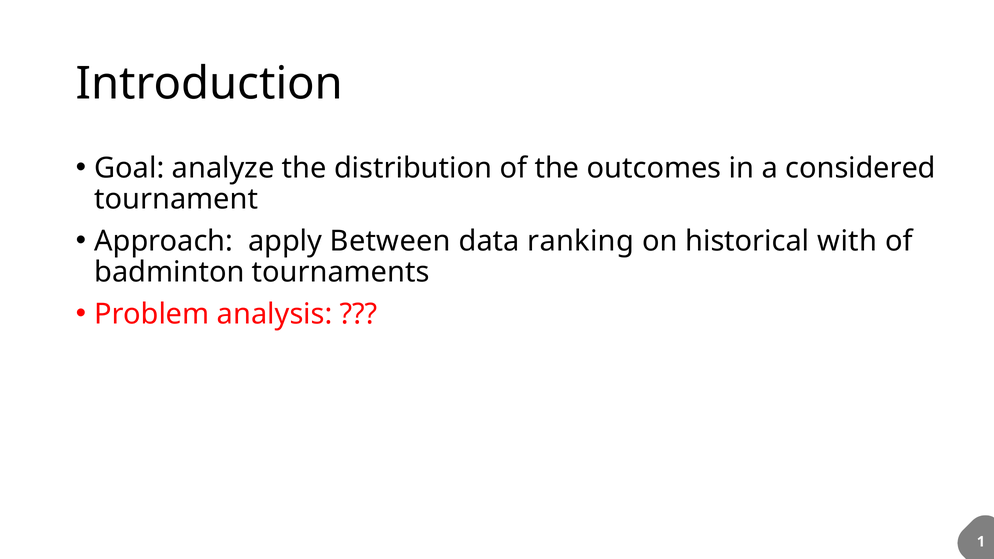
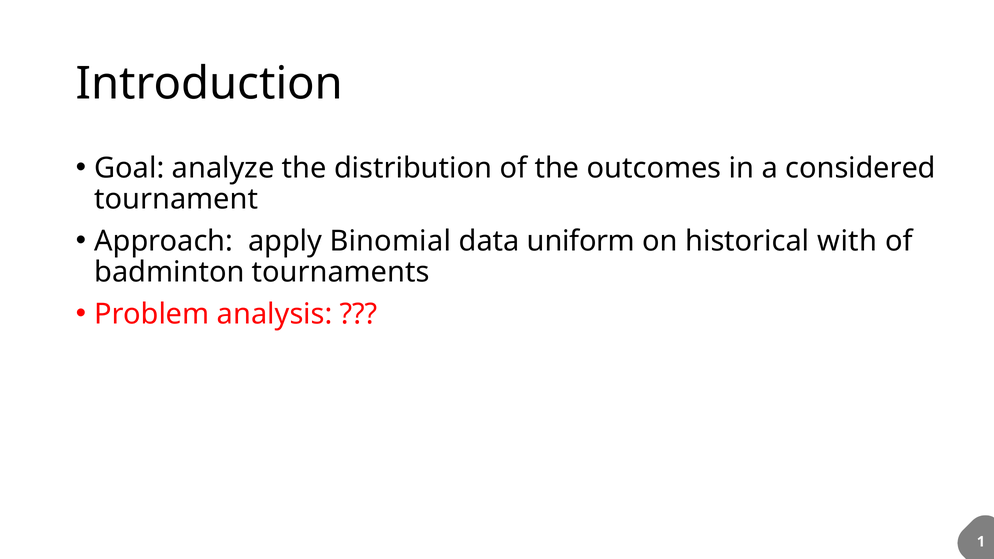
Between: Between -> Binomial
ranking: ranking -> uniform
